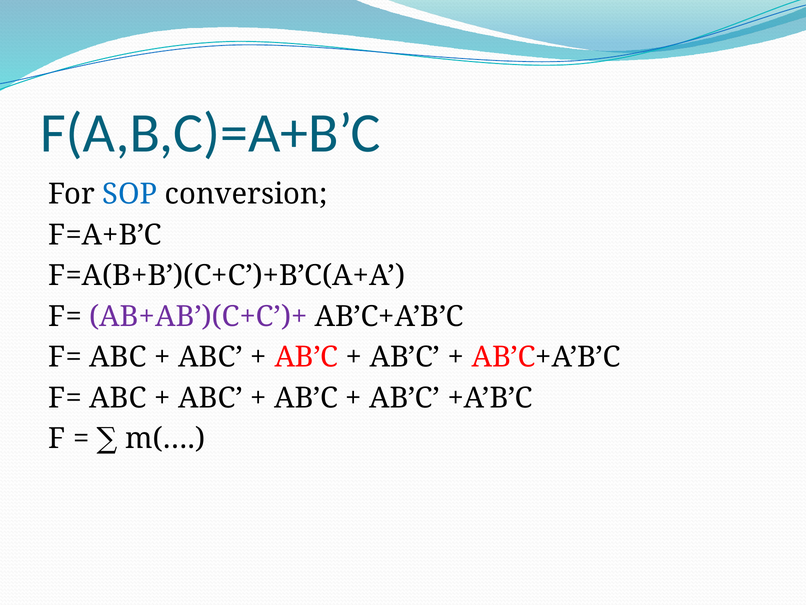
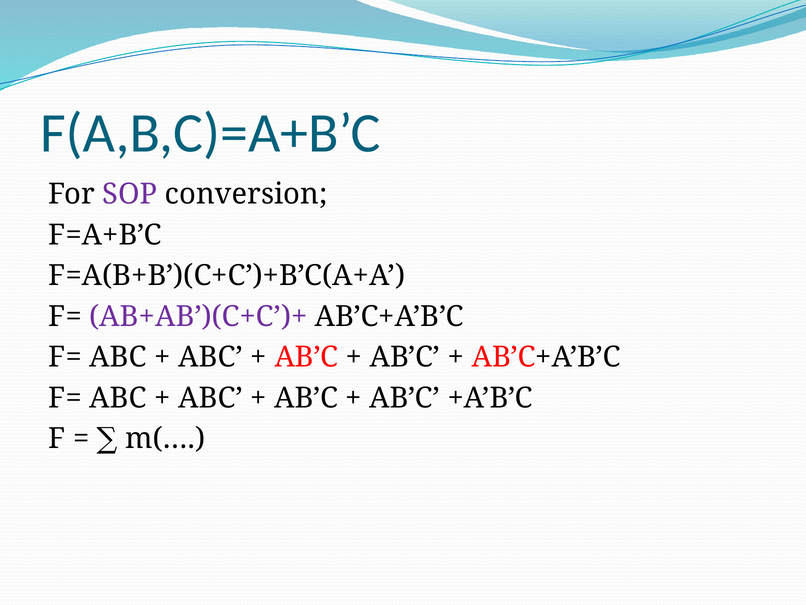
SOP colour: blue -> purple
